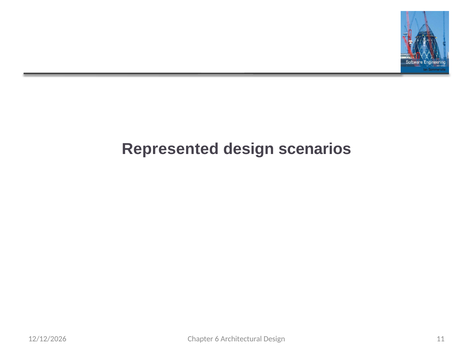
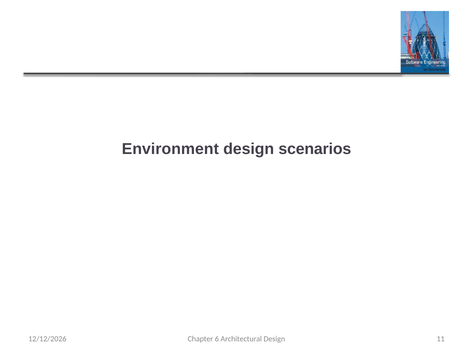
Represented: Represented -> Environment
